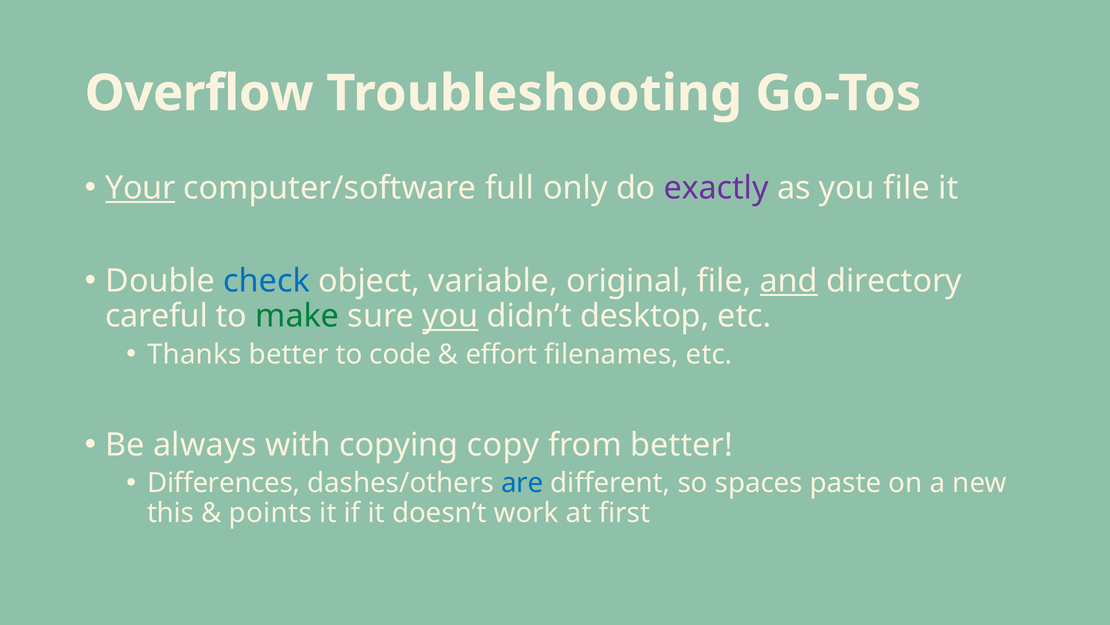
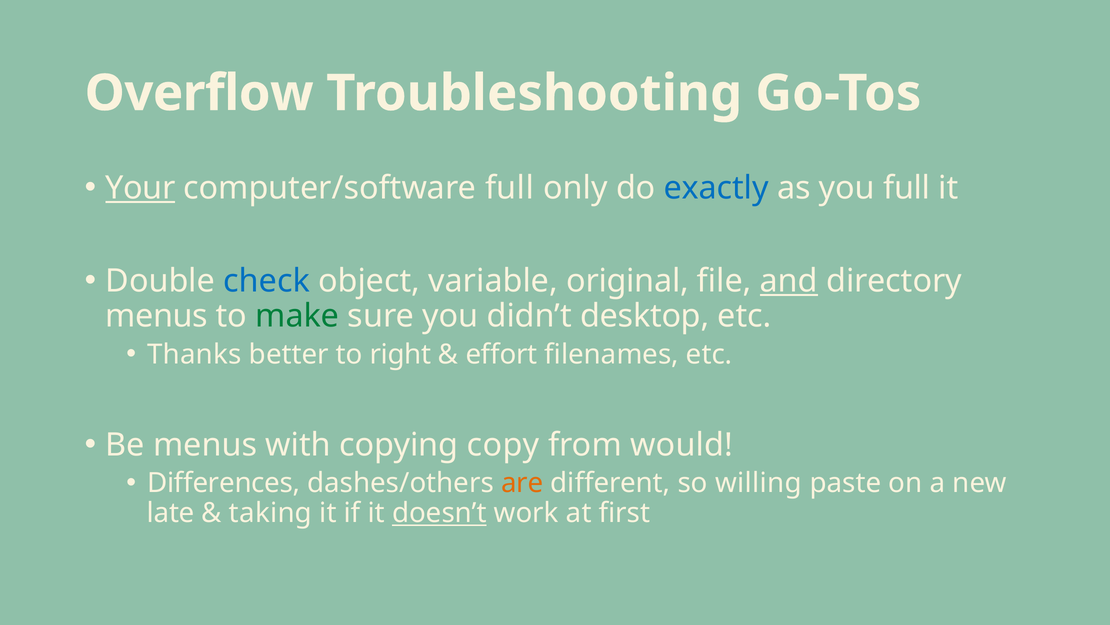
exactly colour: purple -> blue
you file: file -> full
careful at (157, 316): careful -> menus
you at (450, 316) underline: present -> none
code: code -> right
Be always: always -> menus
from better: better -> would
are colour: blue -> orange
spaces: spaces -> willing
this: this -> late
points: points -> taking
doesn’t underline: none -> present
